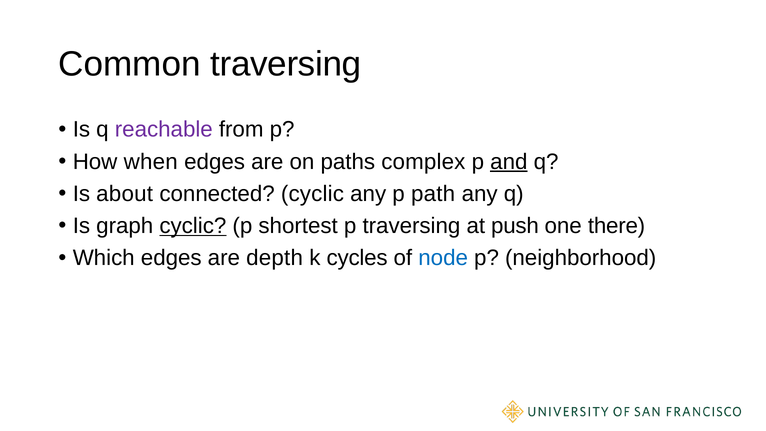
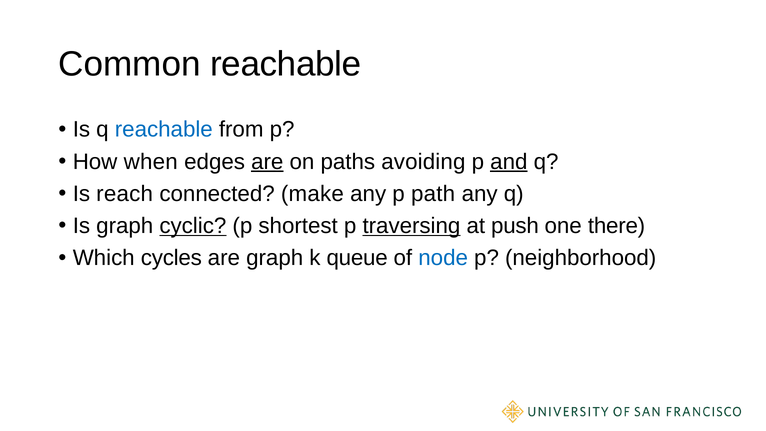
Common traversing: traversing -> reachable
reachable at (164, 130) colour: purple -> blue
are at (267, 162) underline: none -> present
complex: complex -> avoiding
about: about -> reach
connected cyclic: cyclic -> make
traversing at (411, 226) underline: none -> present
Which edges: edges -> cycles
are depth: depth -> graph
cycles: cycles -> queue
